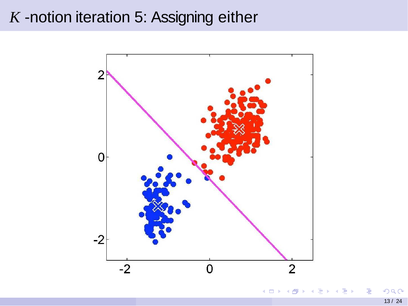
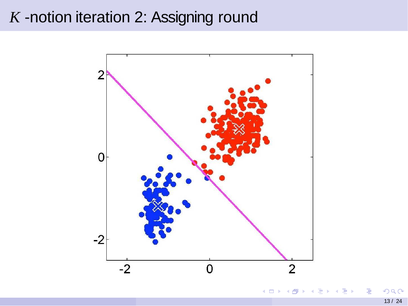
5: 5 -> 2
either: either -> round
